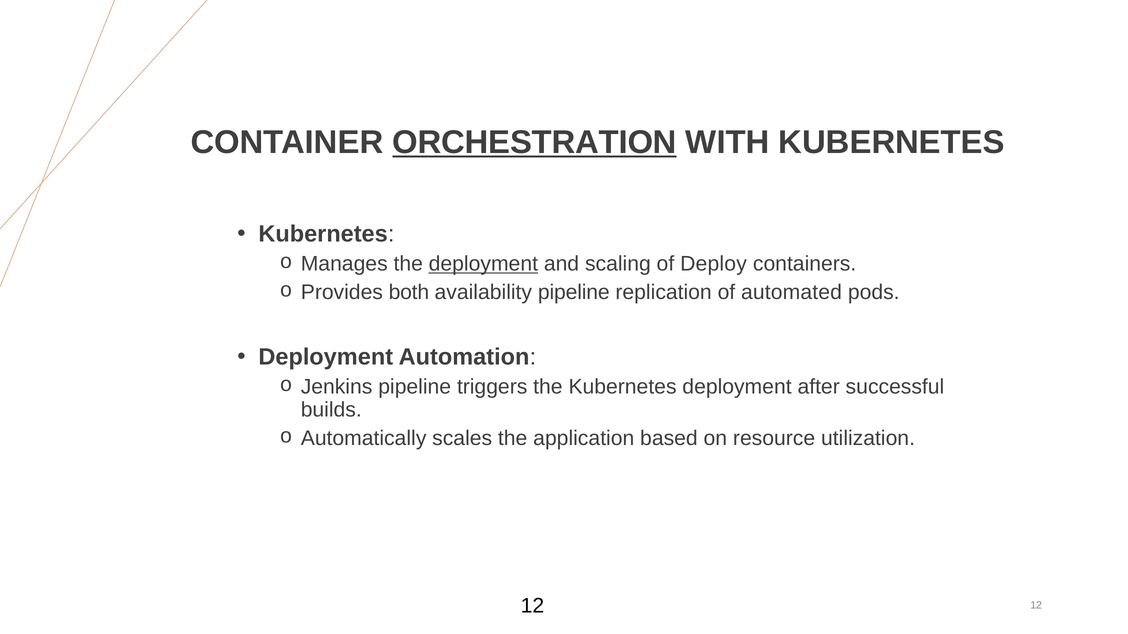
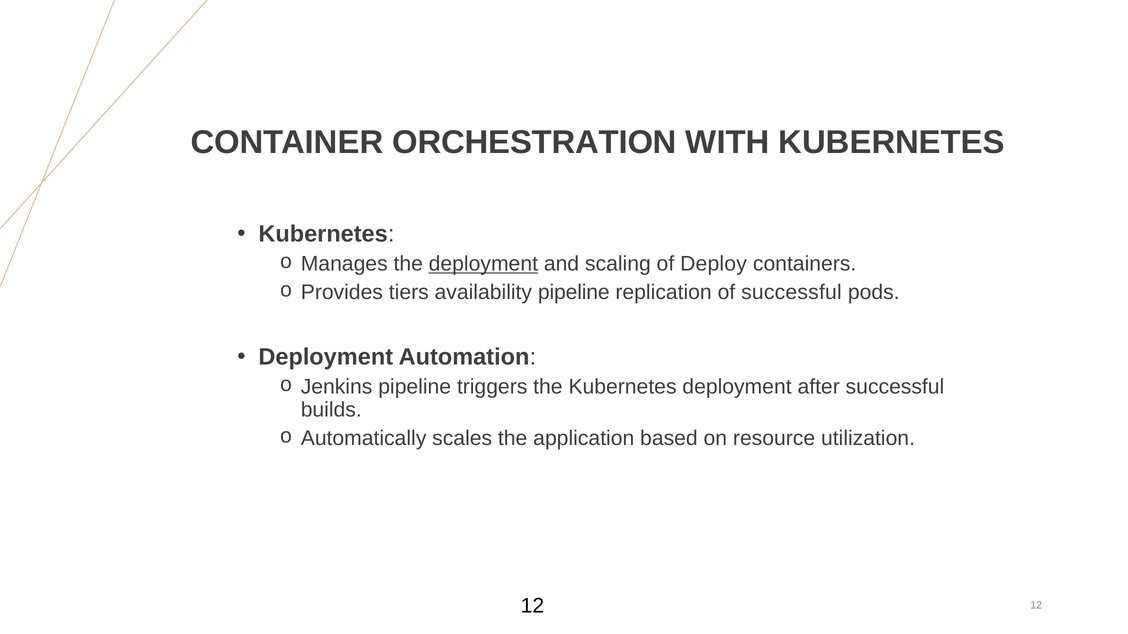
ORCHESTRATION underline: present -> none
both: both -> tiers
of automated: automated -> successful
